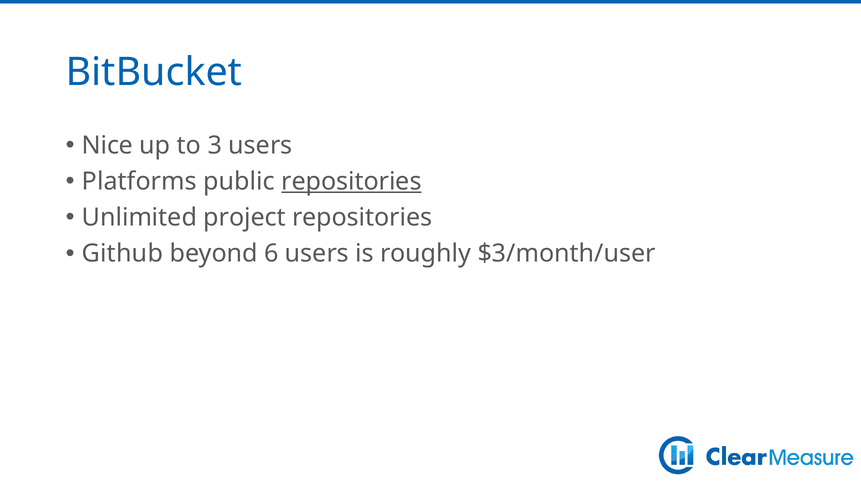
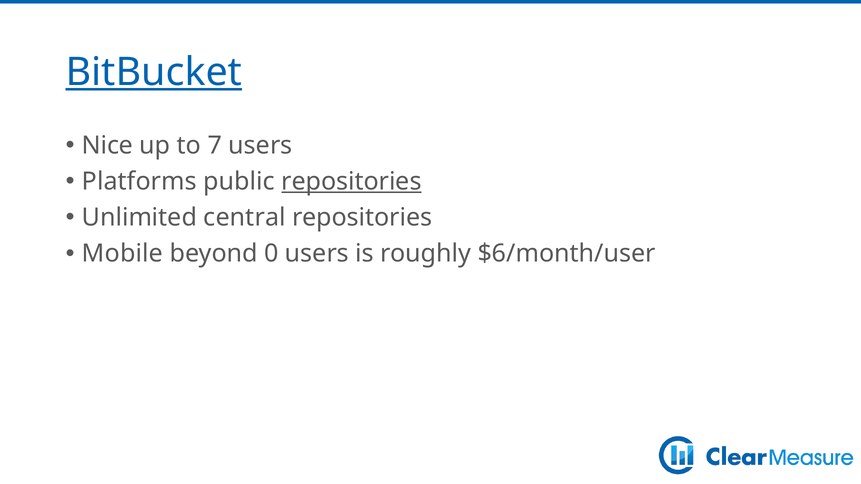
BitBucket underline: none -> present
3: 3 -> 7
project: project -> central
Github: Github -> Mobile
6: 6 -> 0
$3/month/user: $3/month/user -> $6/month/user
